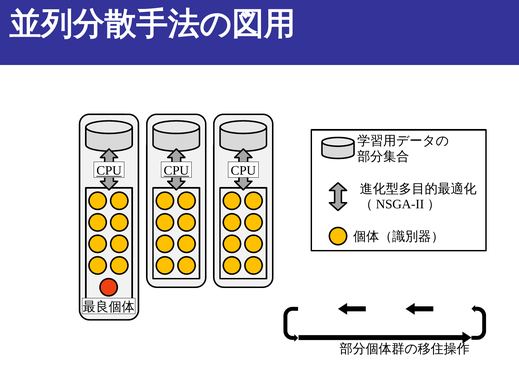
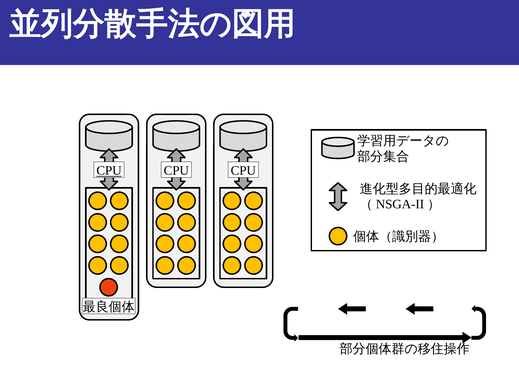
CPU at (176, 171) underline: present -> none
